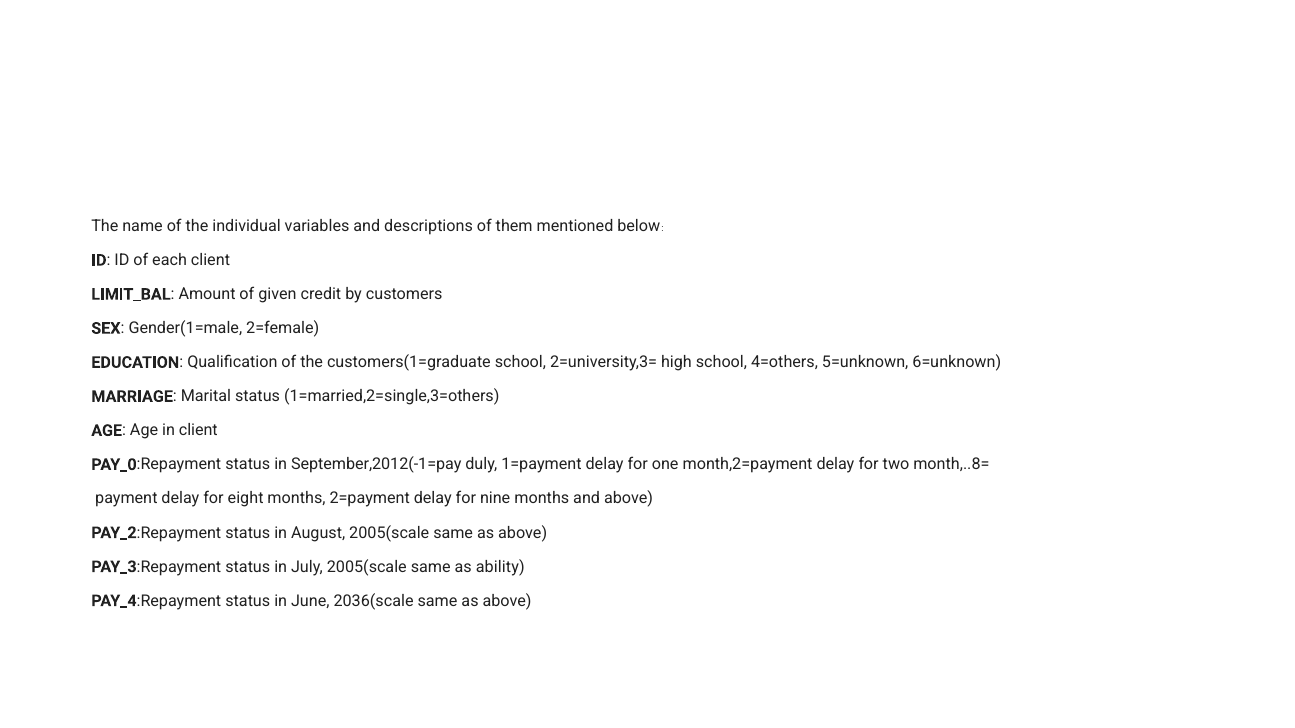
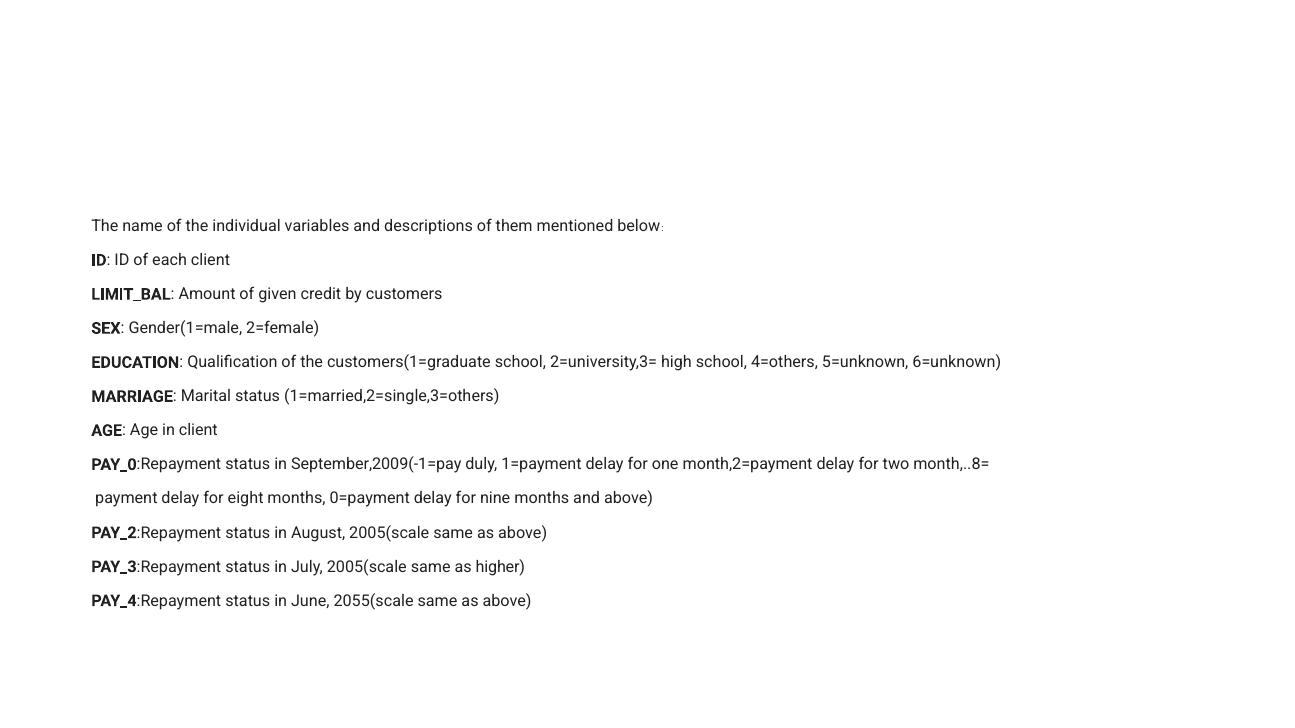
September,2012(-1=pay: September,2012(-1=pay -> September,2009(-1=pay
2=payment: 2=payment -> 0=payment
ability: ability -> higher
2036(scale: 2036(scale -> 2055(scale
